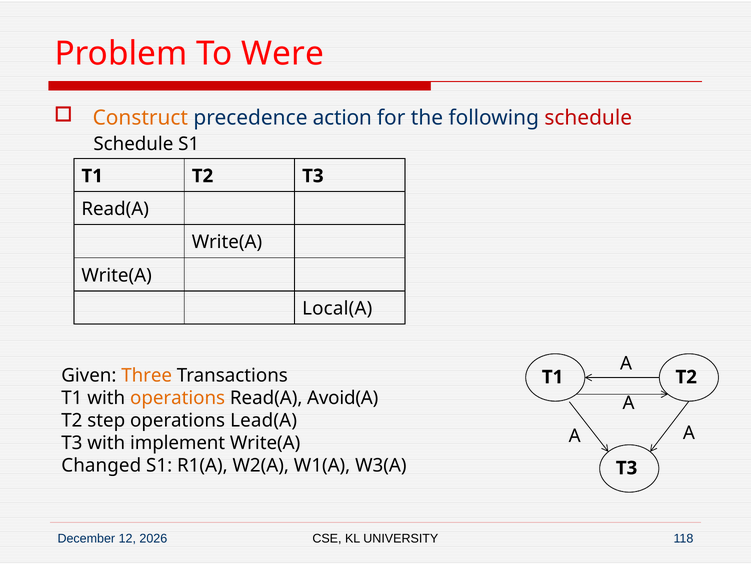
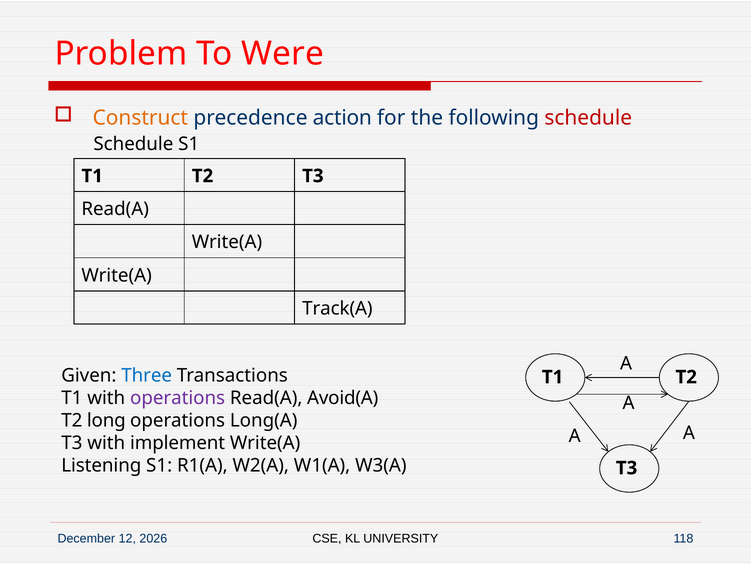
Local(A: Local(A -> Track(A
Three colour: orange -> blue
operations at (178, 398) colour: orange -> purple
step: step -> long
Lead(A: Lead(A -> Long(A
Changed: Changed -> Listening
